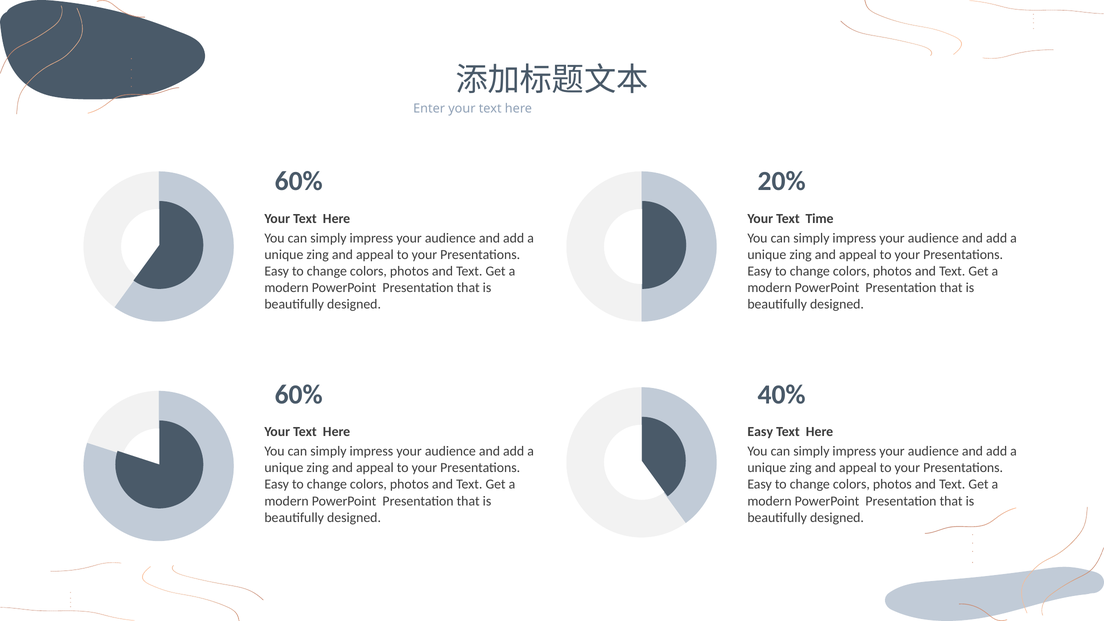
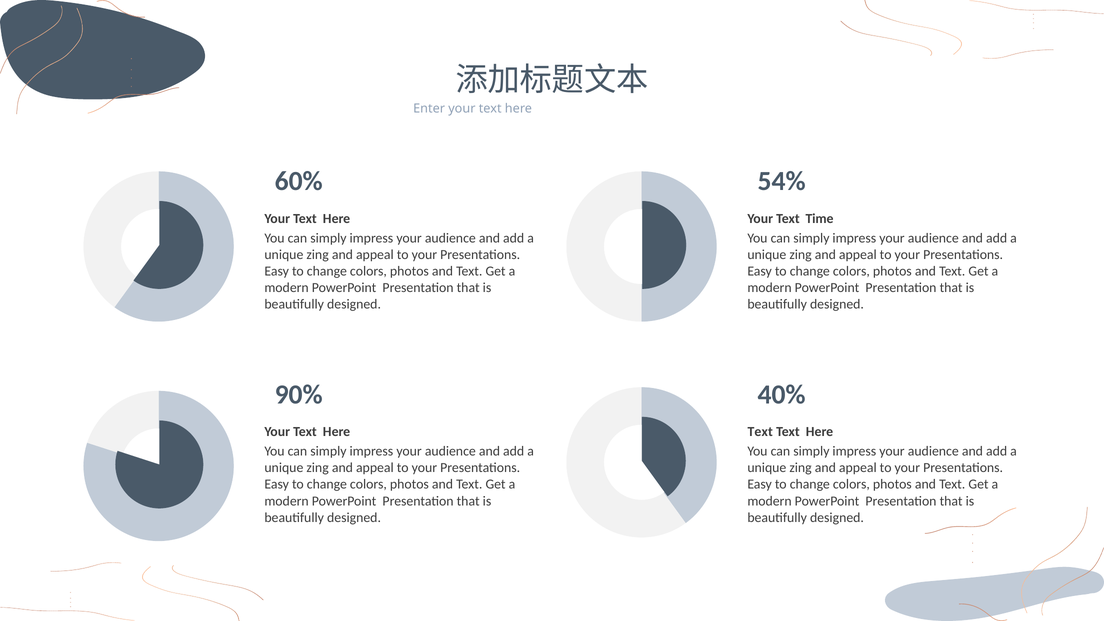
20%: 20% -> 54%
60% at (299, 395): 60% -> 90%
Easy at (760, 432): Easy -> Text
